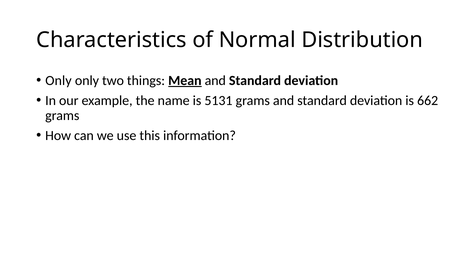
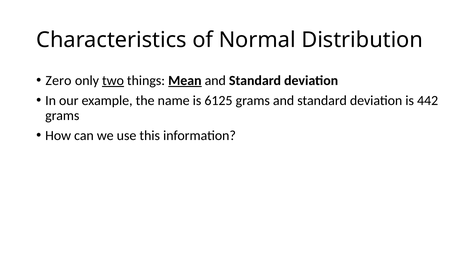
Only at (58, 80): Only -> Zero
two underline: none -> present
5131: 5131 -> 6125
662: 662 -> 442
